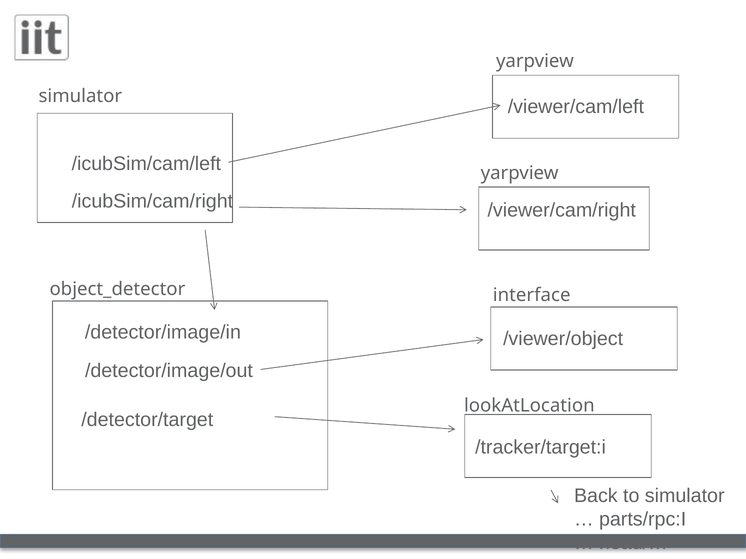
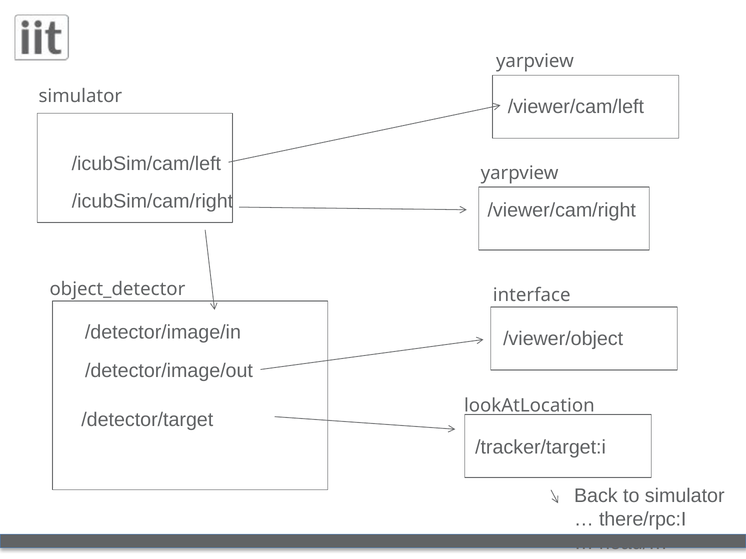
parts/rpc:I: parts/rpc:I -> there/rpc:I
